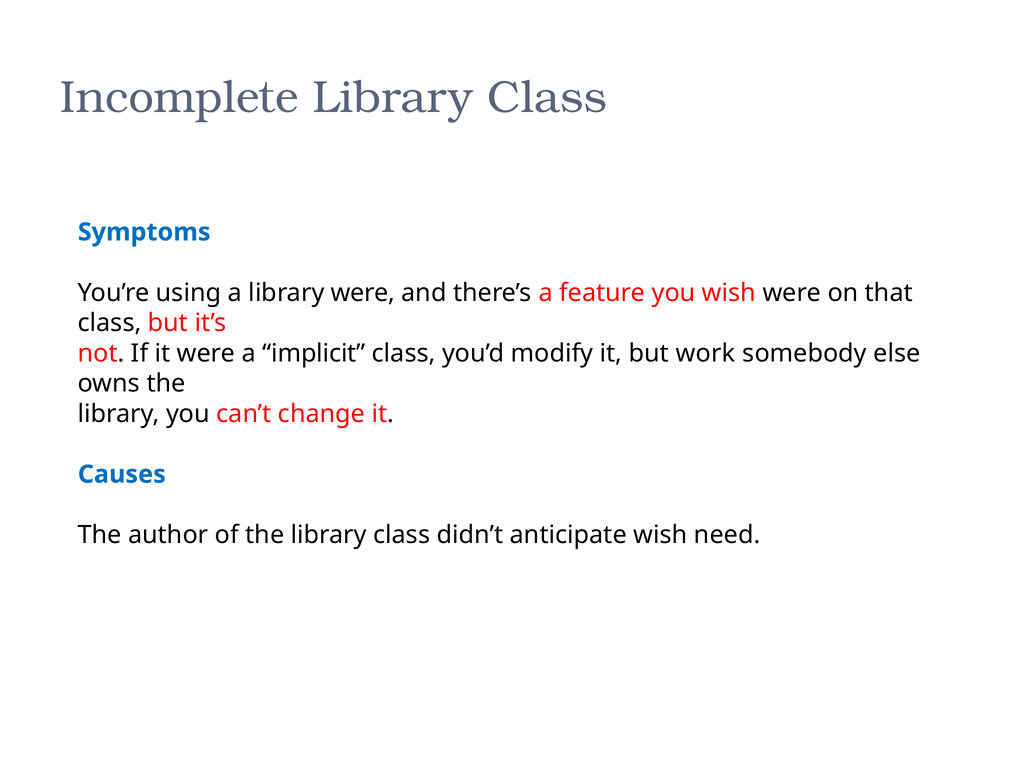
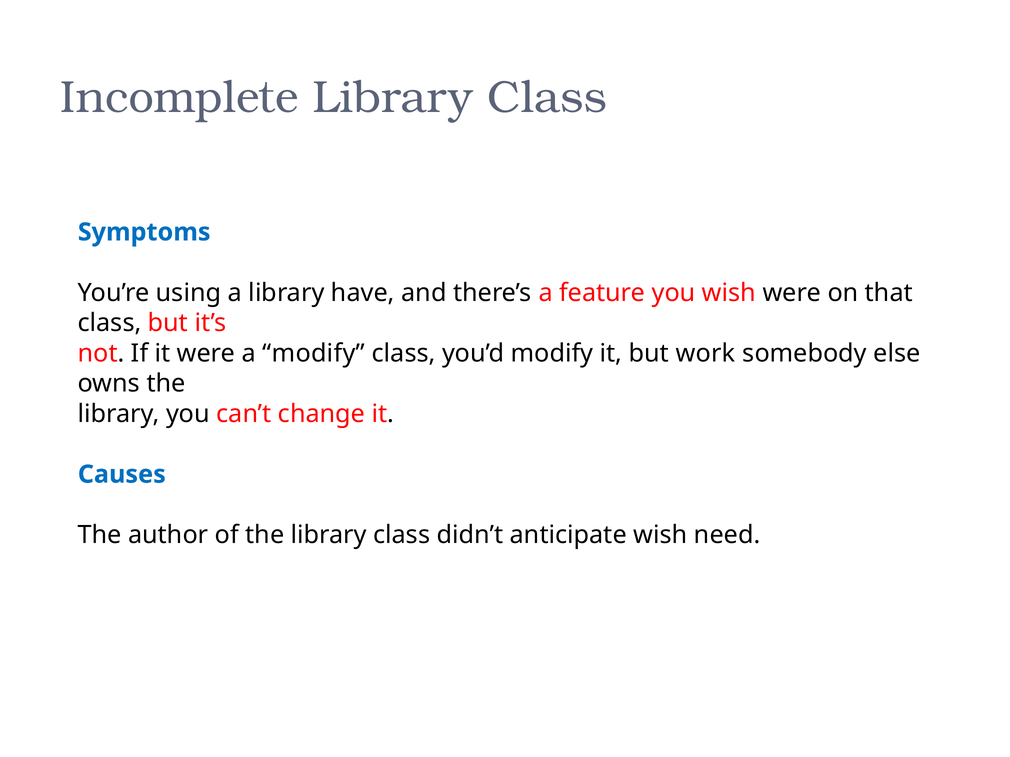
library were: were -> have
a implicit: implicit -> modify
